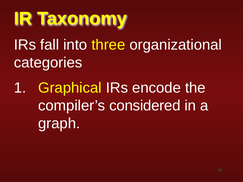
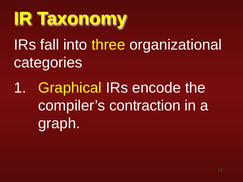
considered: considered -> contraction
